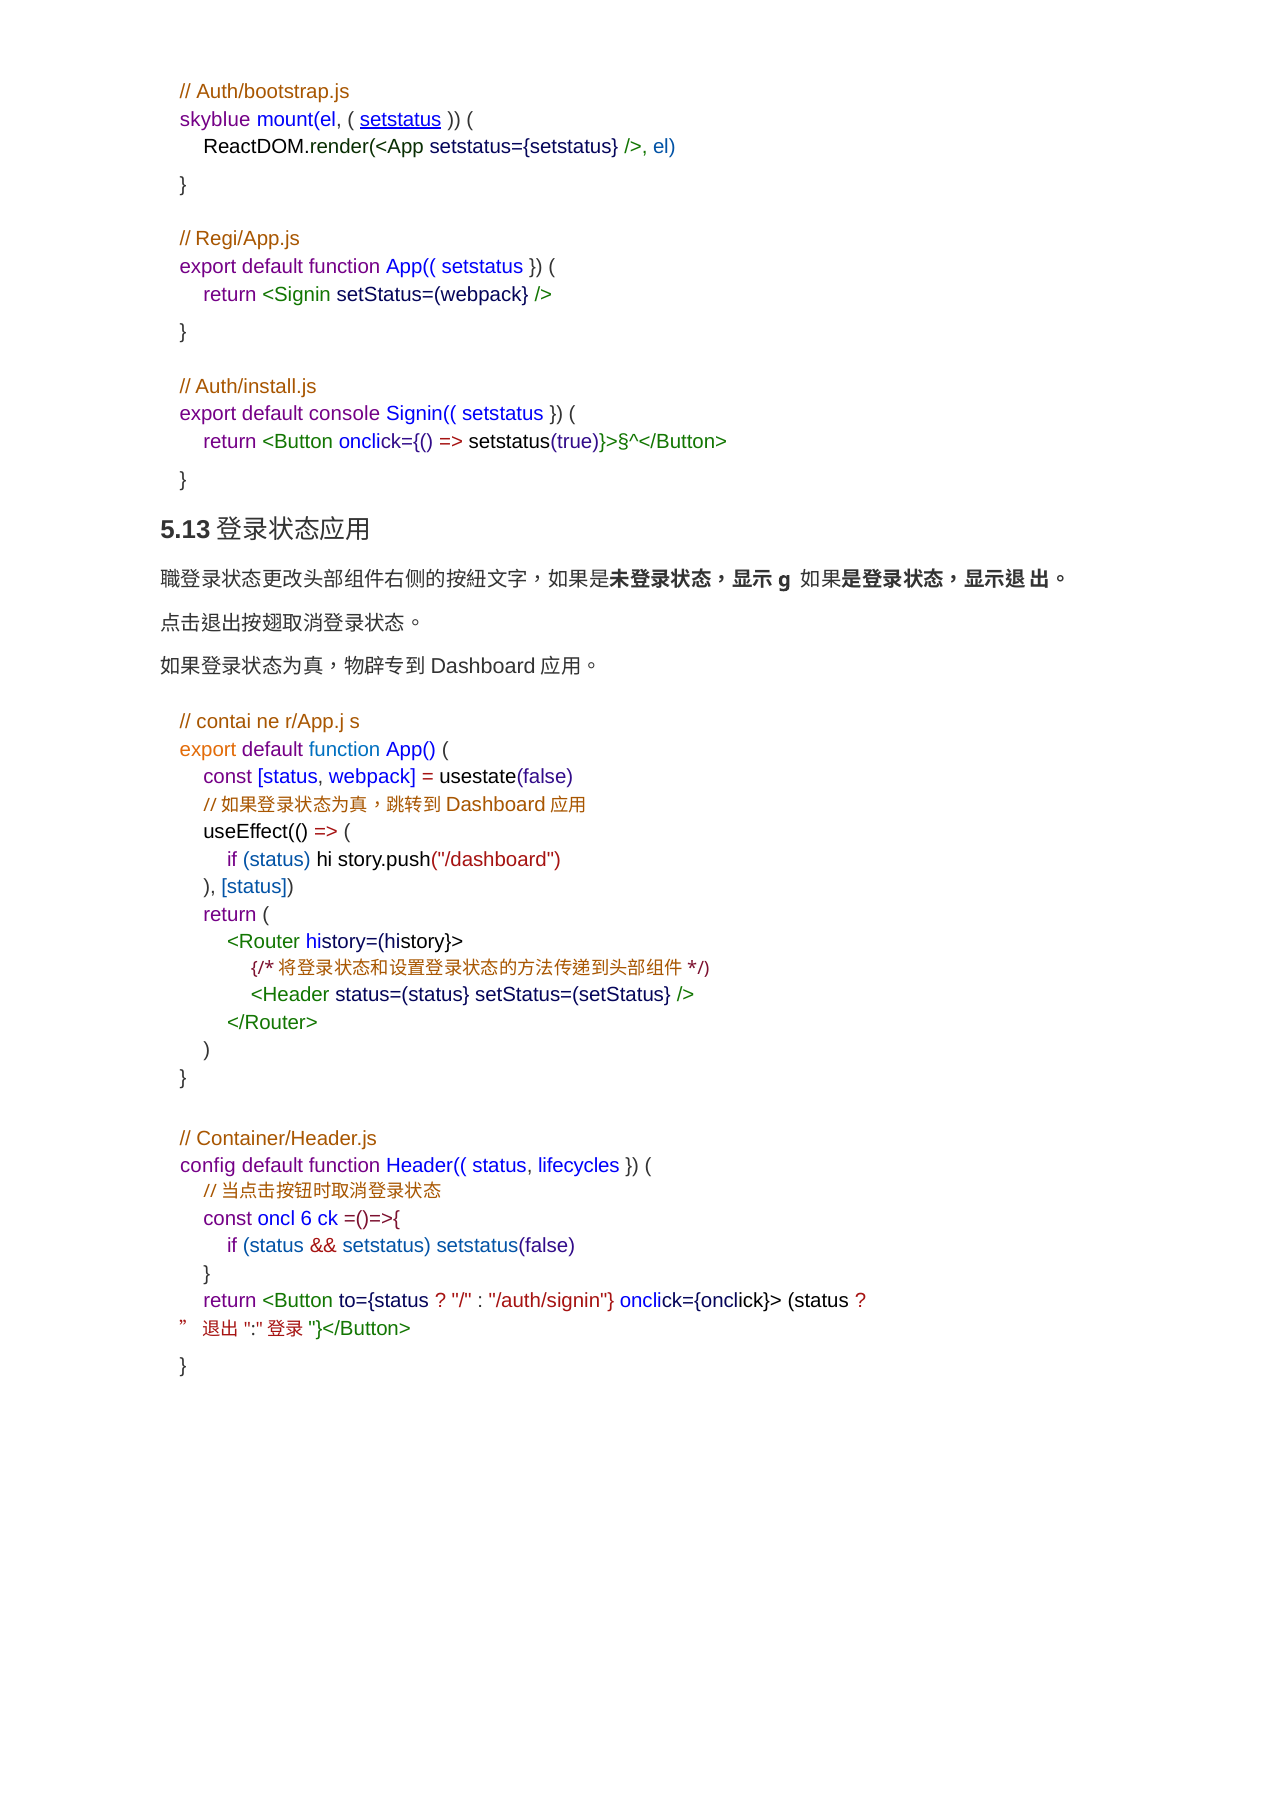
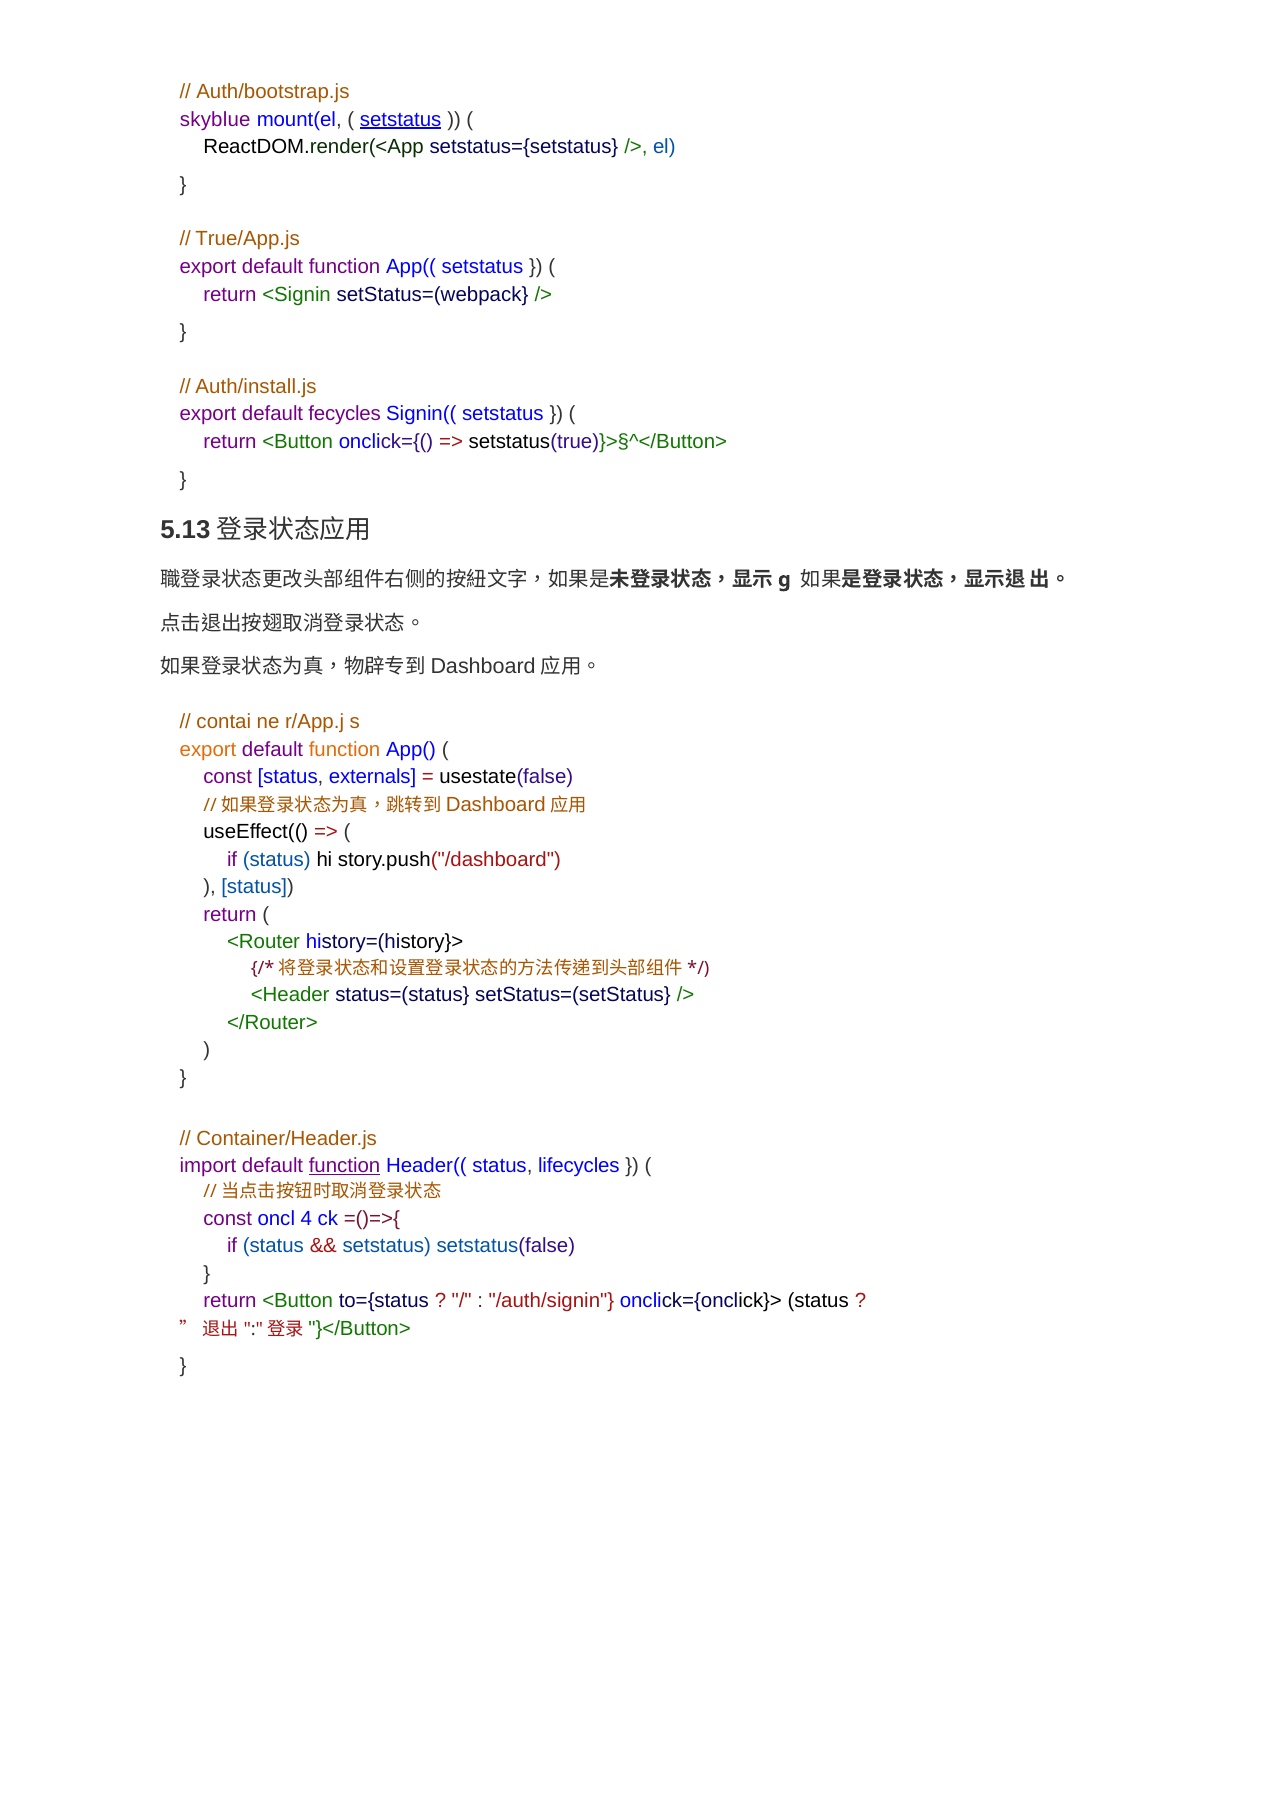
Regi/App.js: Regi/App.js -> True/App.js
console: console -> fecycles
function at (345, 749) colour: blue -> orange
webpack: webpack -> externals
config: config -> import
function at (345, 1165) underline: none -> present
6: 6 -> 4
